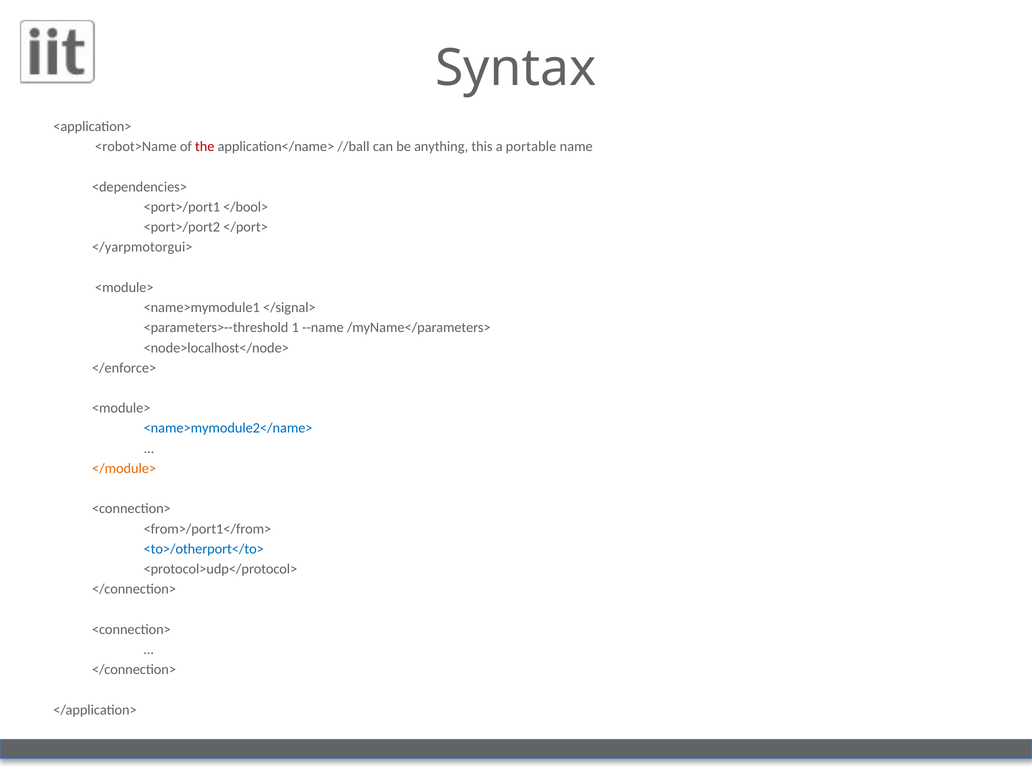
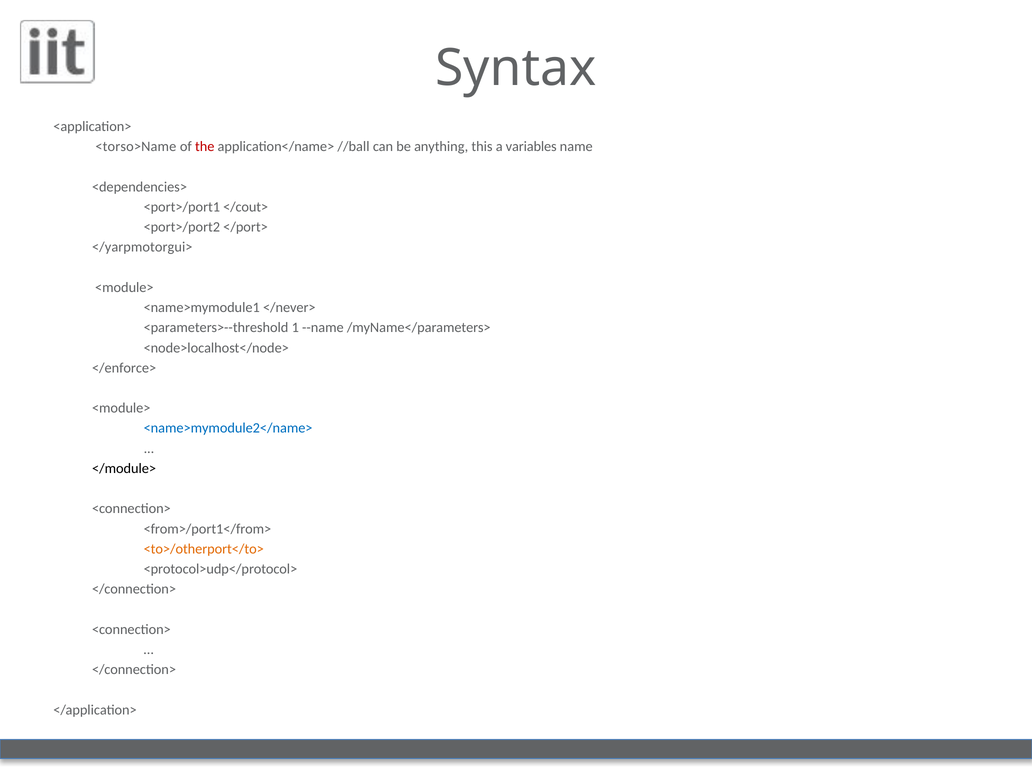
<robot>Name: <robot>Name -> <torso>Name
portable: portable -> variables
</bool>: </bool> -> </cout>
</signal>: </signal> -> </never>
</module> colour: orange -> black
<to>/otherport</to> colour: blue -> orange
